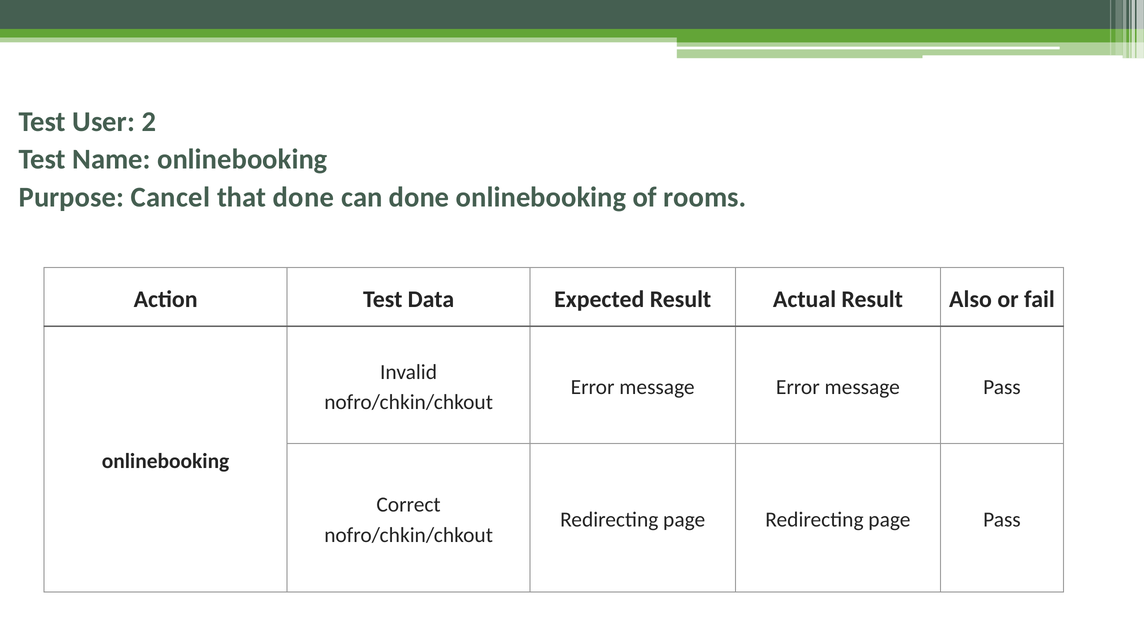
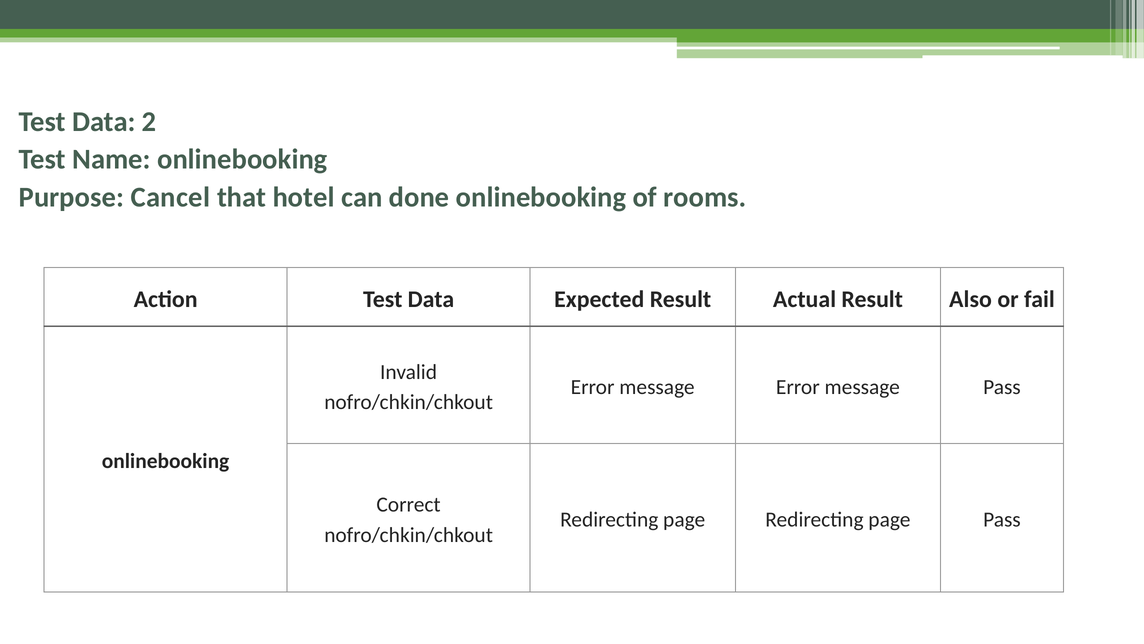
User at (104, 121): User -> Data
that done: done -> hotel
